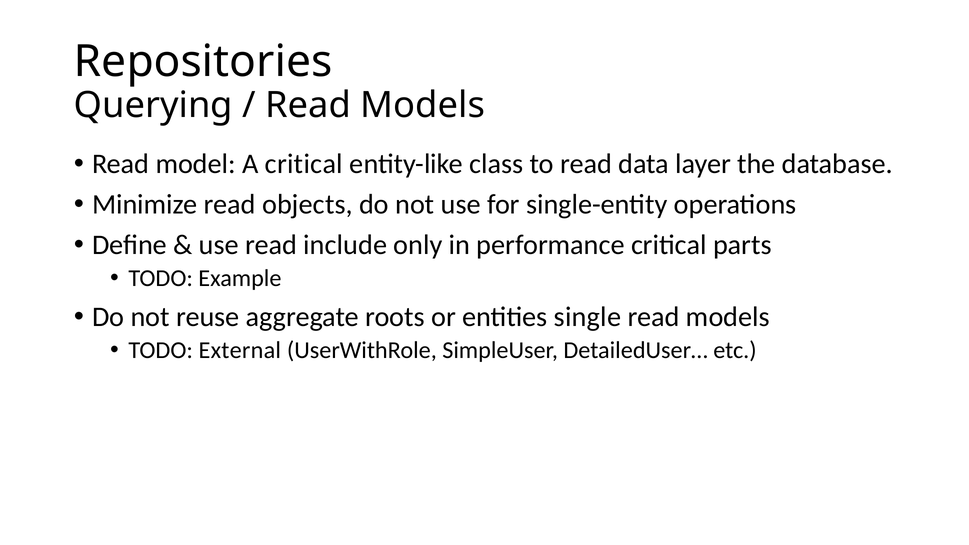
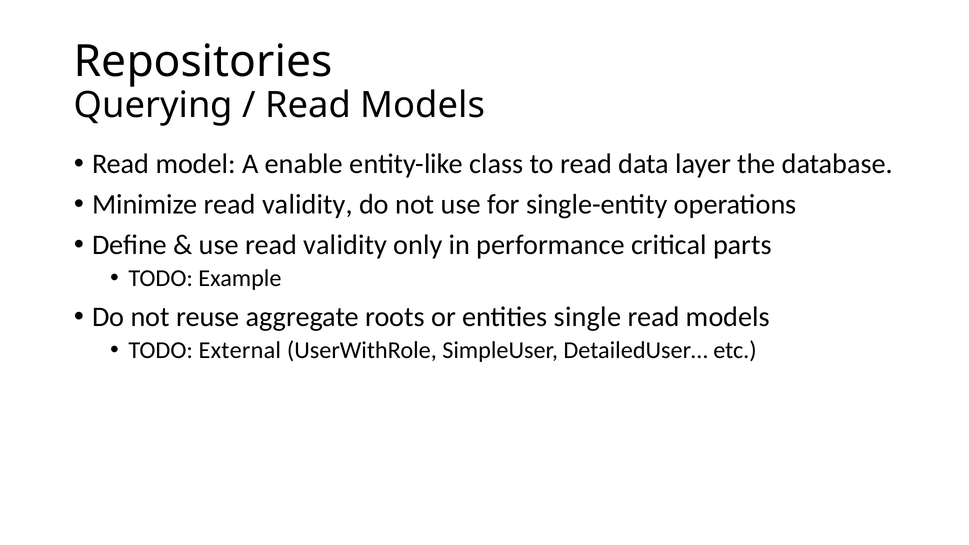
A critical: critical -> enable
Minimize read objects: objects -> validity
use read include: include -> validity
